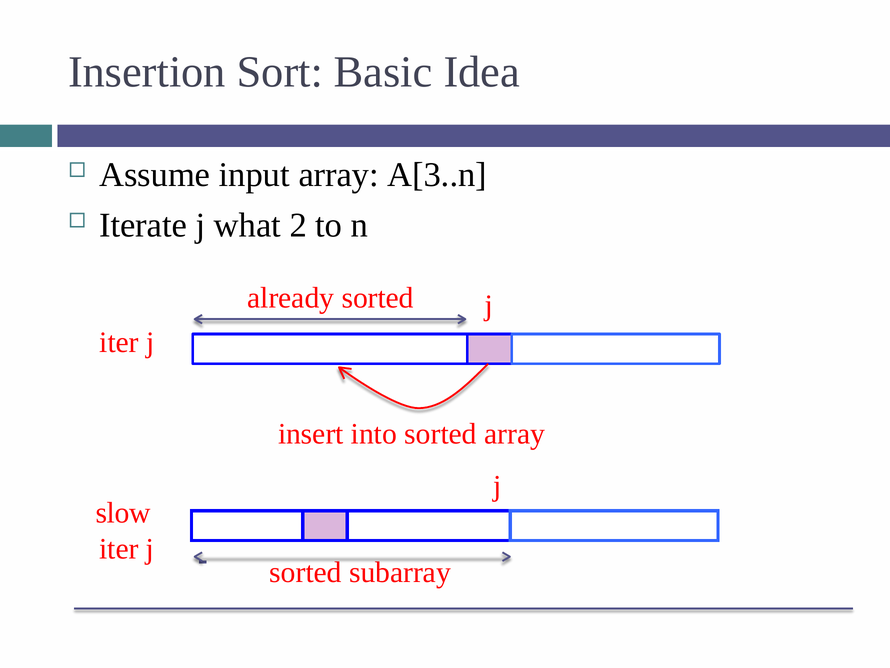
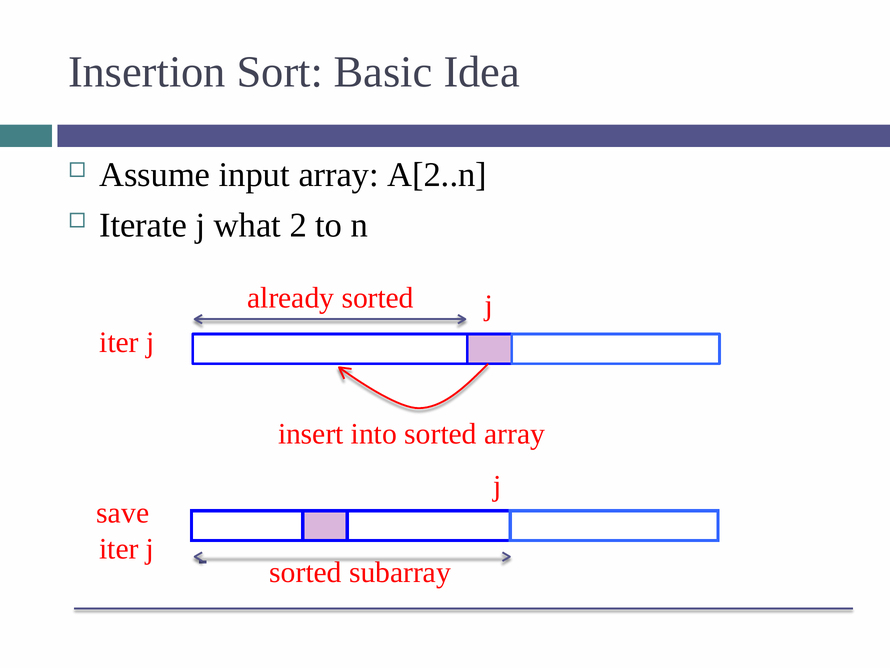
A[3..n: A[3..n -> A[2..n
slow: slow -> save
